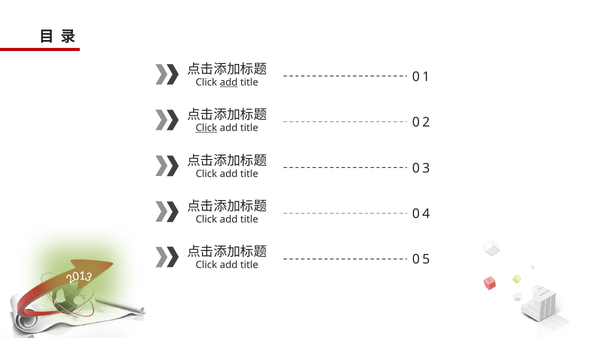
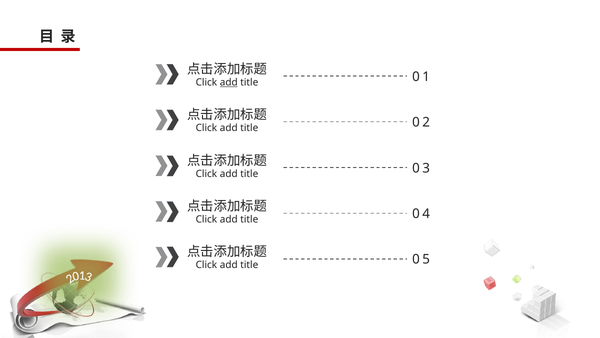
Click at (206, 128) underline: present -> none
